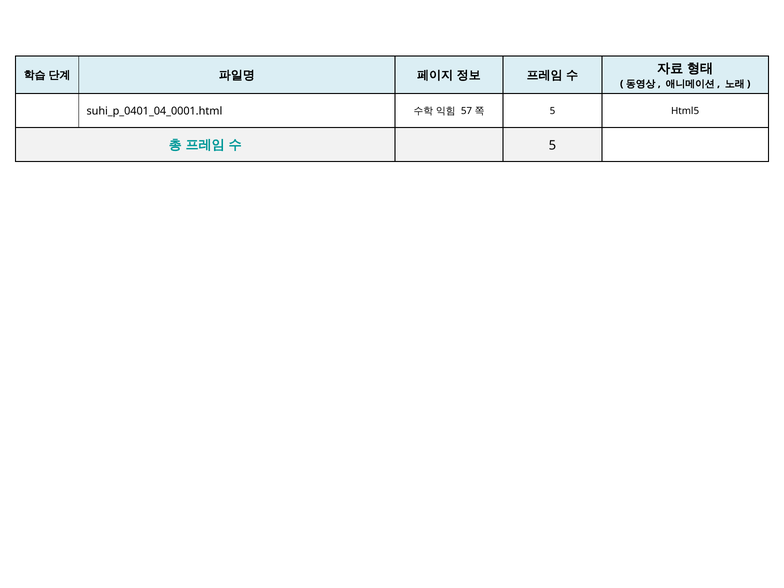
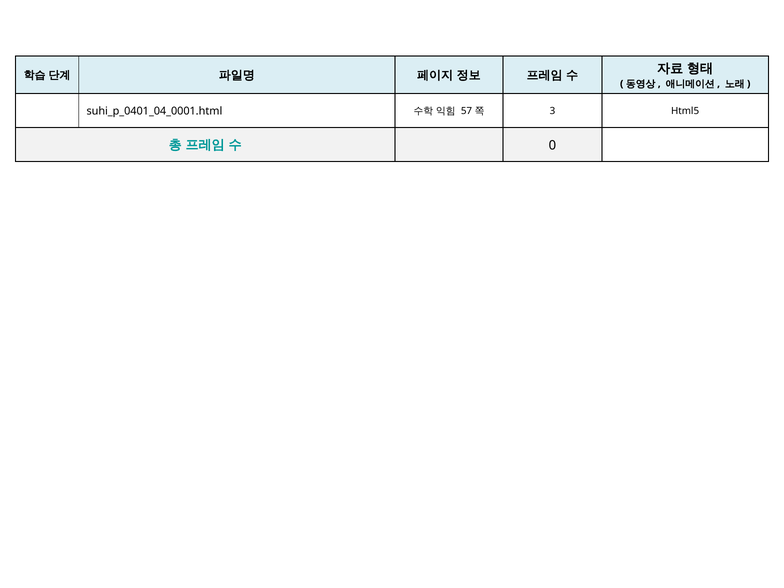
5 at (552, 111): 5 -> 3
5 at (552, 145): 5 -> 0
